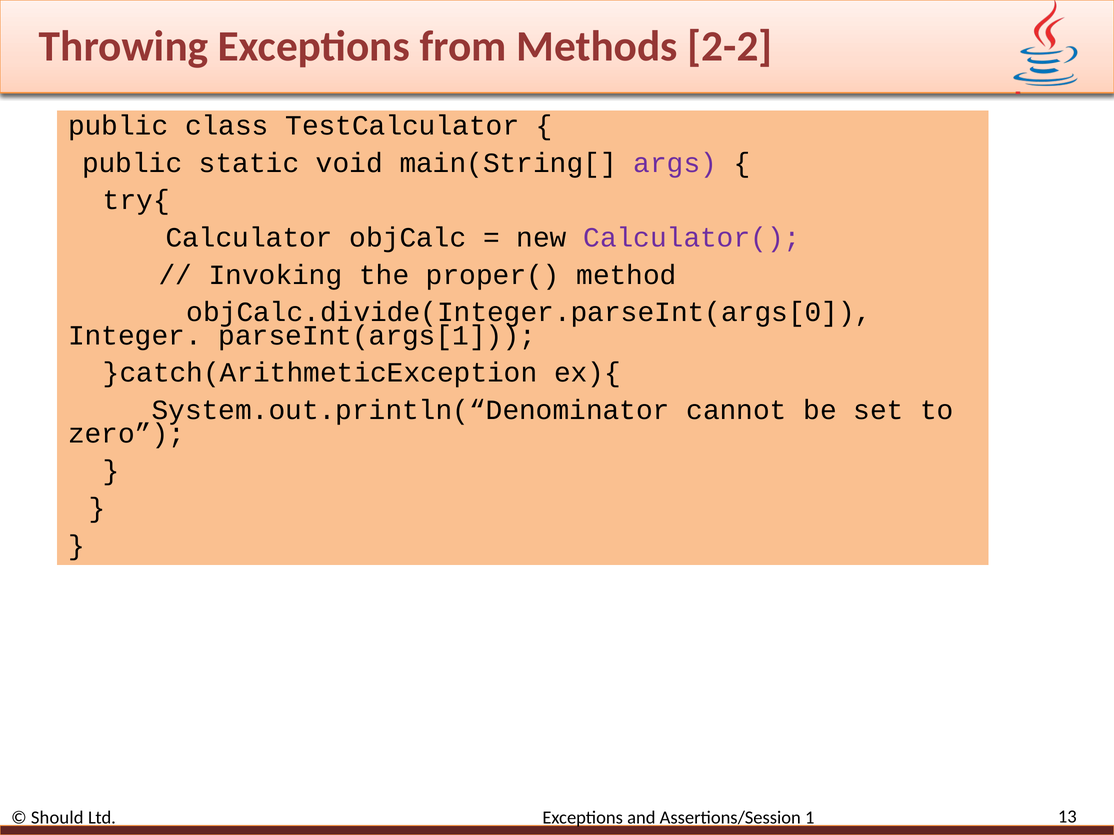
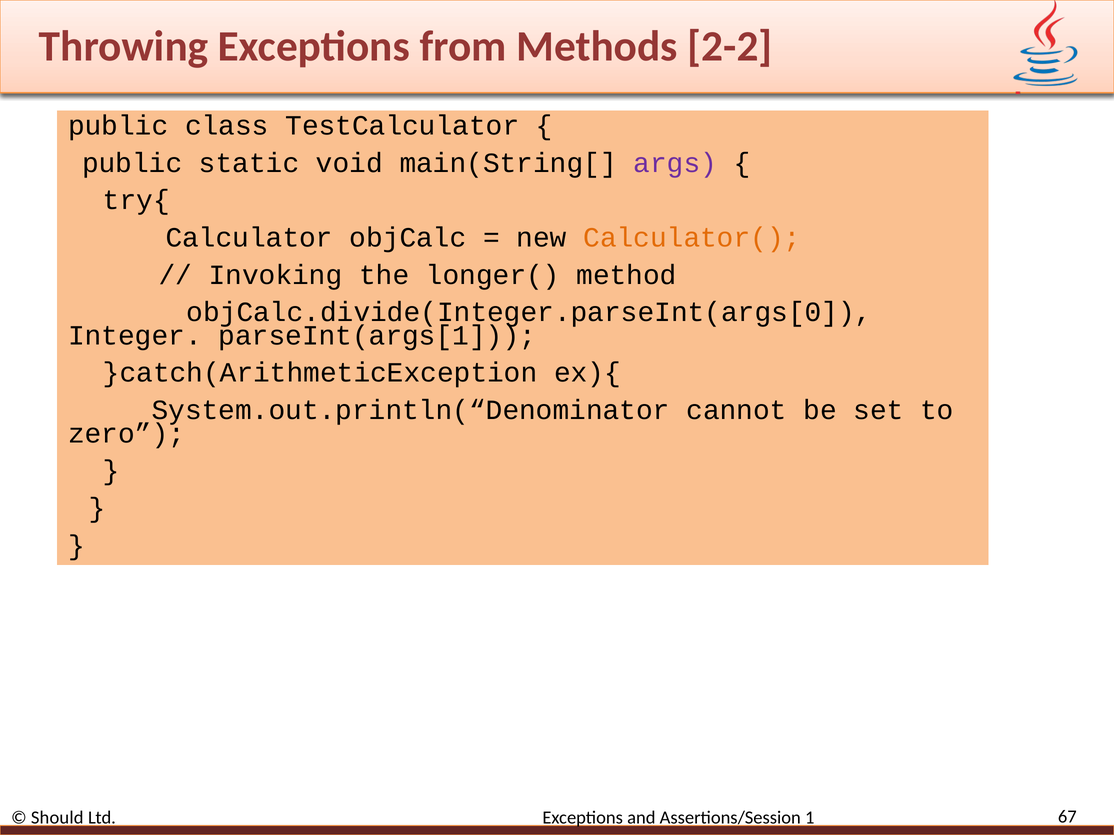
Calculator( colour: purple -> orange
proper(: proper( -> longer(
13: 13 -> 67
